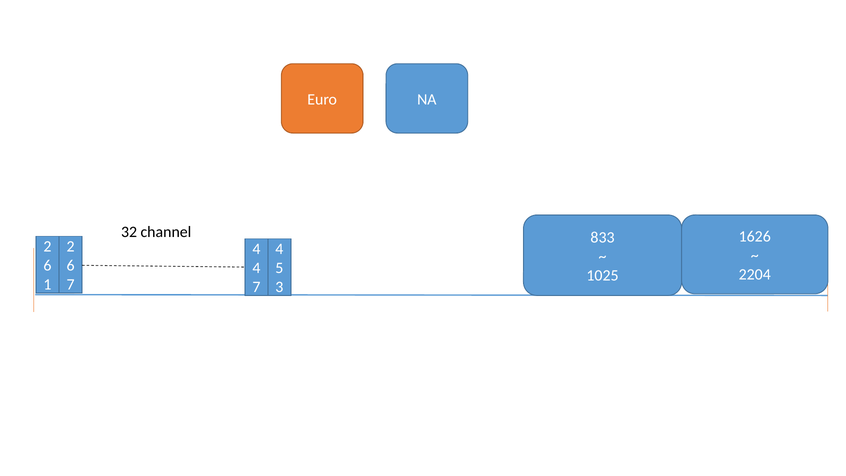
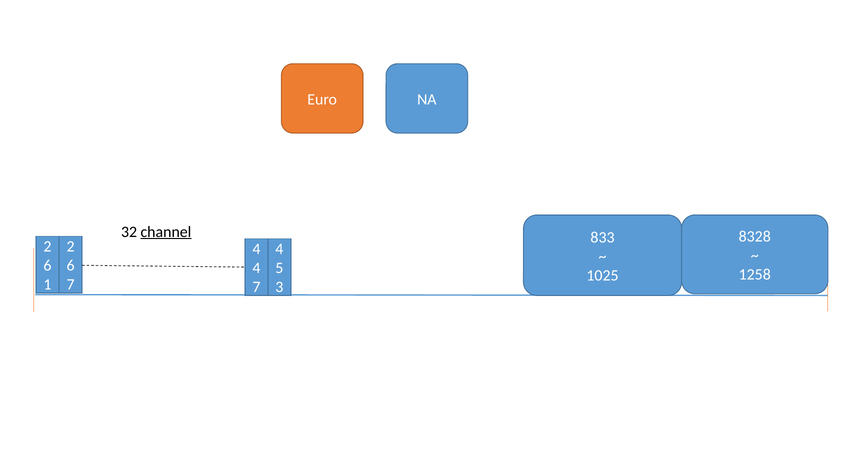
channel underline: none -> present
1626: 1626 -> 8328
2204: 2204 -> 1258
